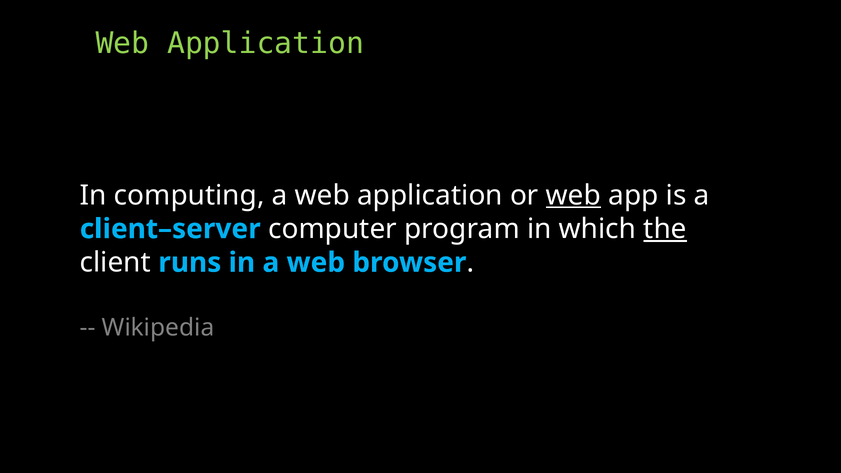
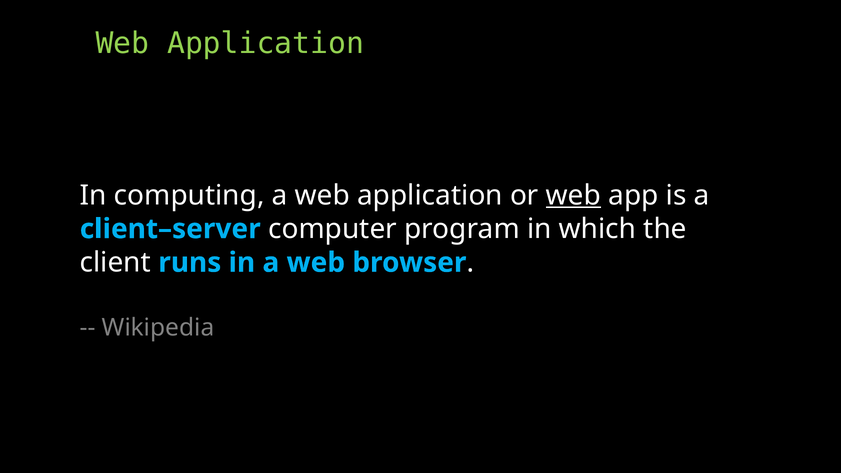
the underline: present -> none
